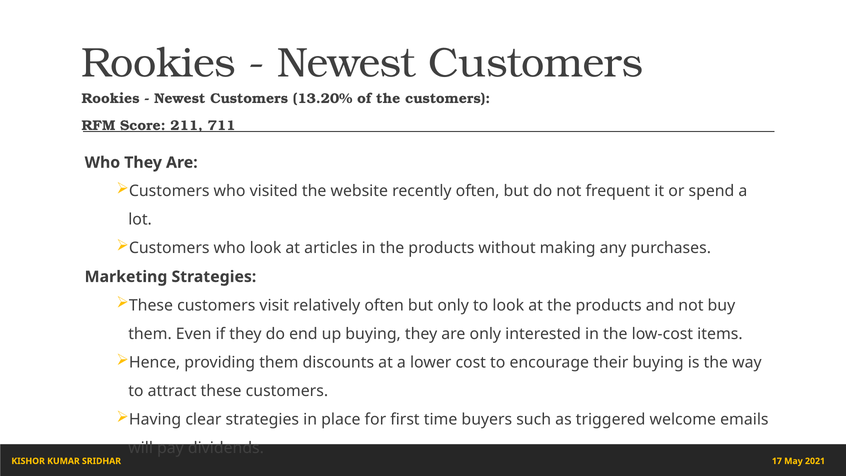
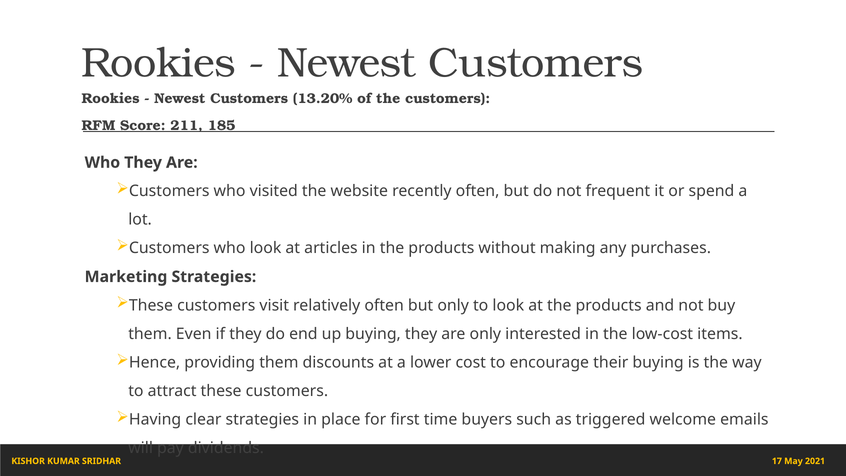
711: 711 -> 185
